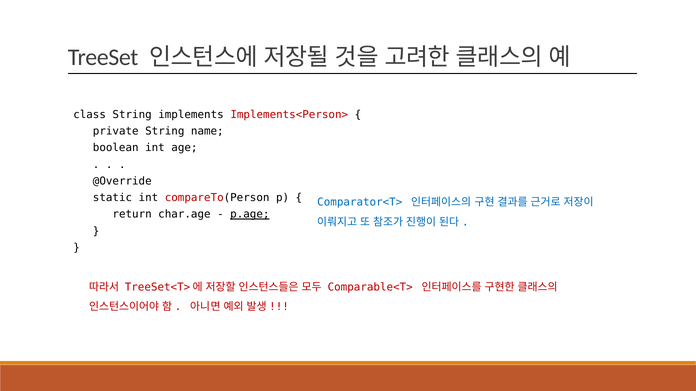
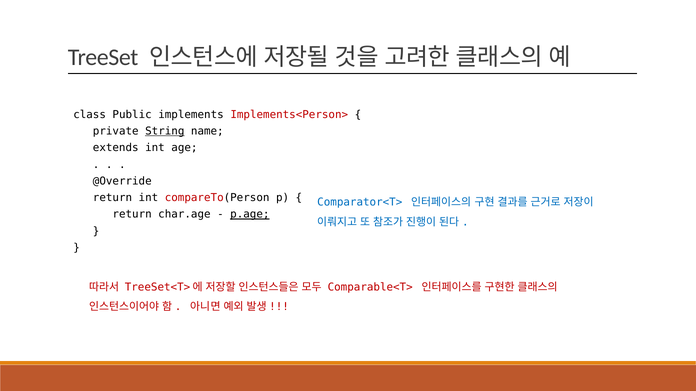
class String: String -> Public
String at (165, 131) underline: none -> present
boolean: boolean -> extends
static at (112, 198): static -> return
